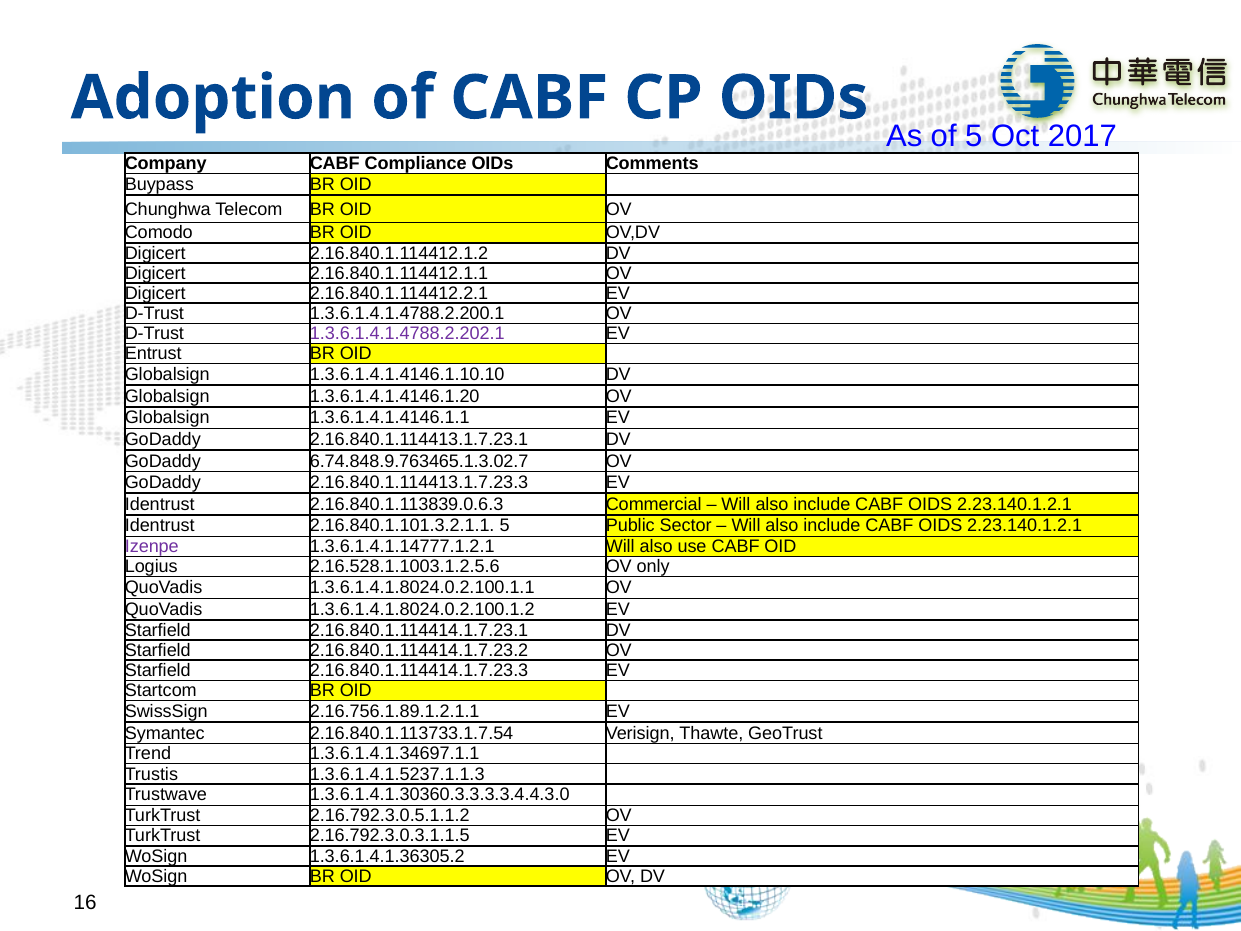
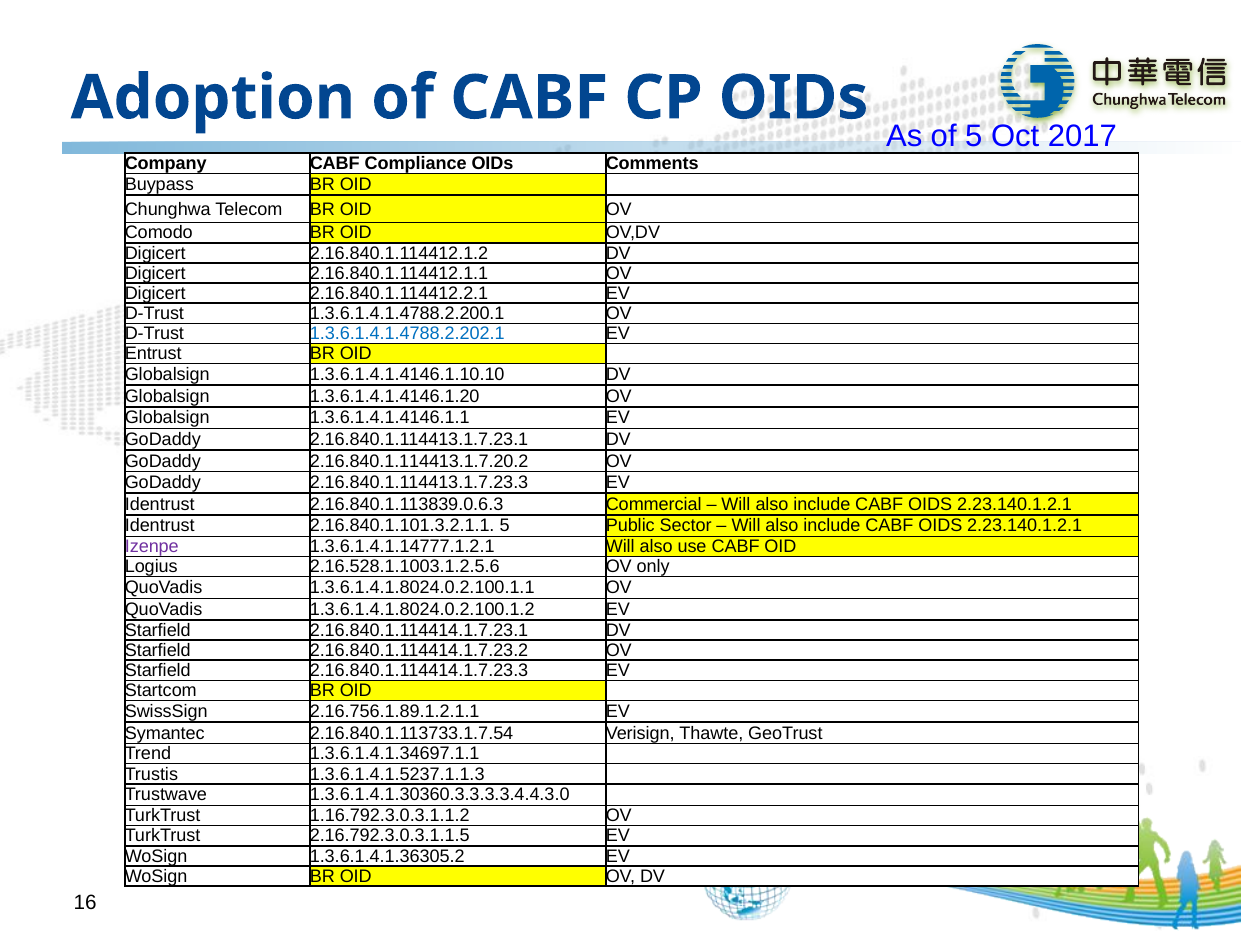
1.3.6.1.4.1.4788.2.202.1 colour: purple -> blue
6.74.848.9.763465.1.3.02.7: 6.74.848.9.763465.1.3.02.7 -> 2.16.840.1.114413.1.7.20.2
2.16.792.3.0.5.1.1.2: 2.16.792.3.0.5.1.1.2 -> 1.16.792.3.0.3.1.1.2
